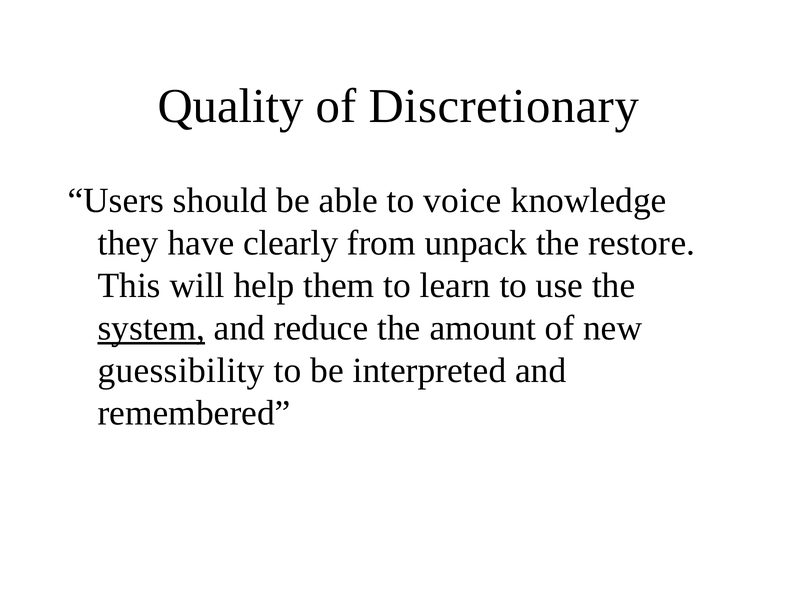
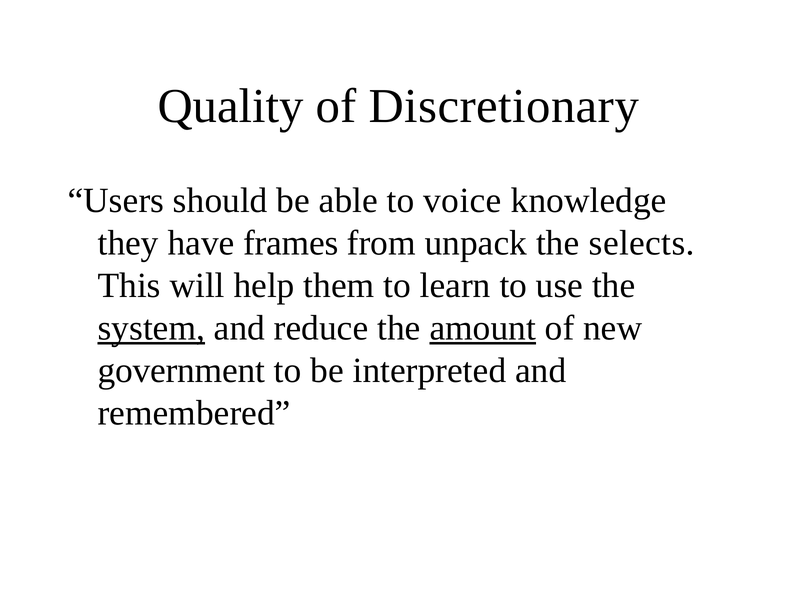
clearly: clearly -> frames
restore: restore -> selects
amount underline: none -> present
guessibility: guessibility -> government
